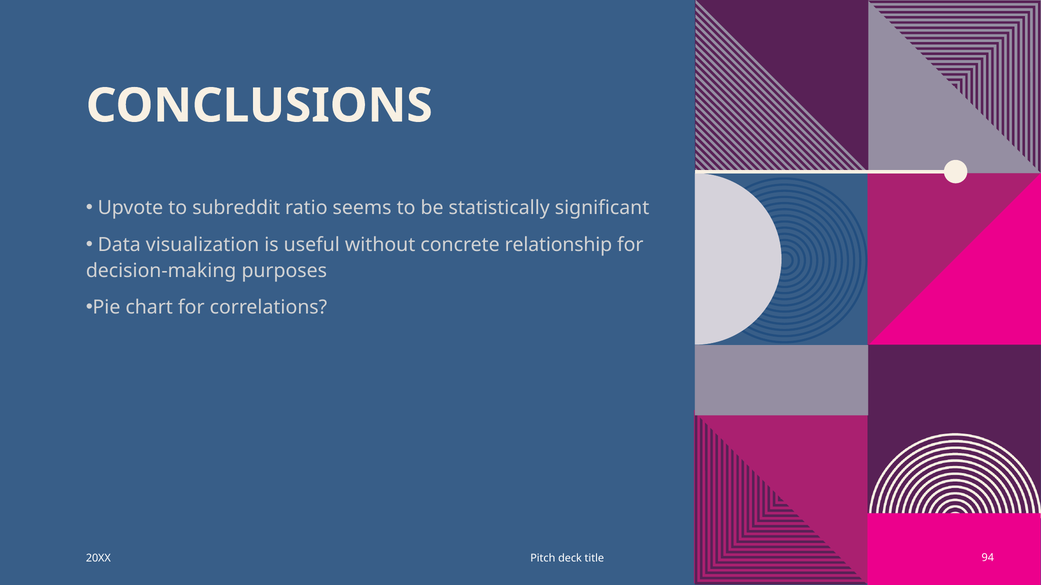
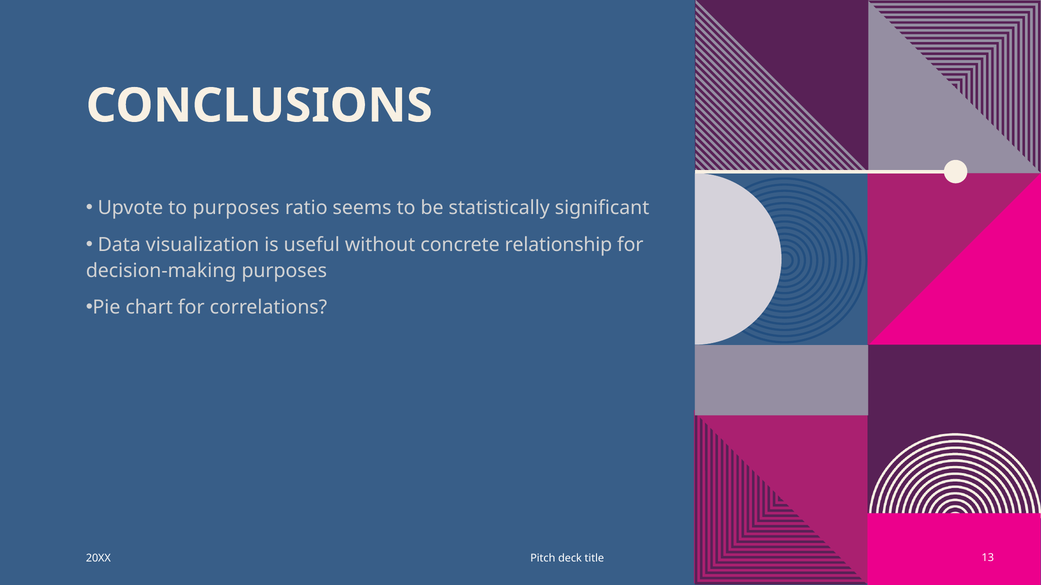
to subreddit: subreddit -> purposes
94: 94 -> 13
